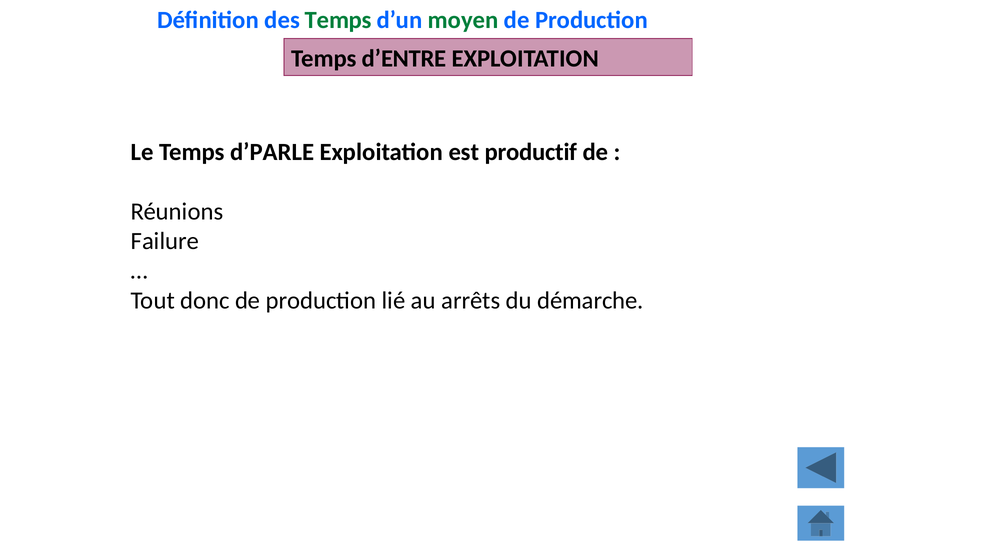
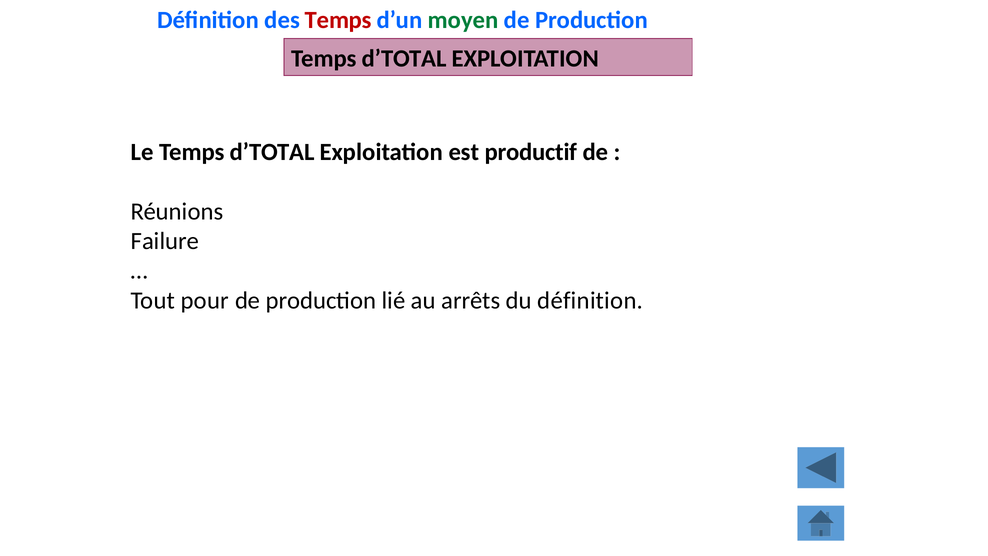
Temps at (338, 20) colour: green -> red
d’ENTRE at (404, 59): d’ENTRE -> d’TOTAL
Le Temps d’PARLE: d’PARLE -> d’TOTAL
donc: donc -> pour
du démarche: démarche -> définition
